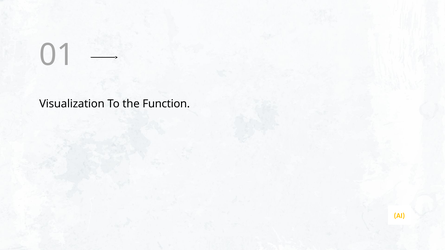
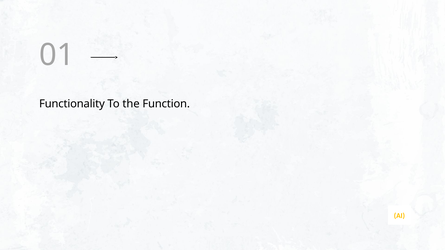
Visualization: Visualization -> Functionality
